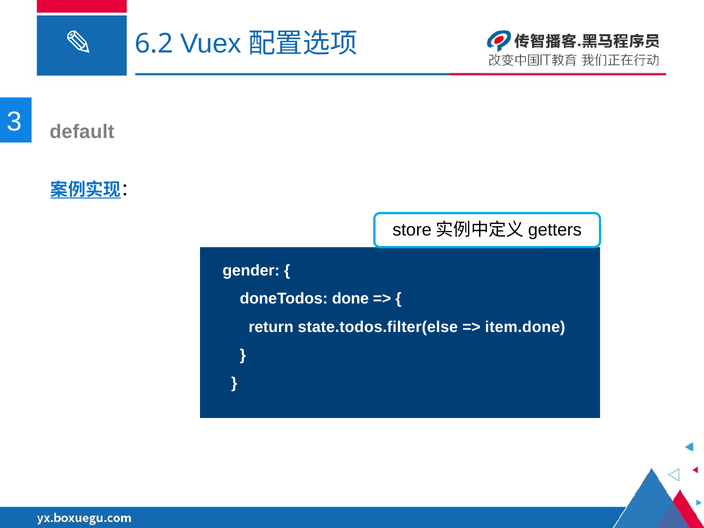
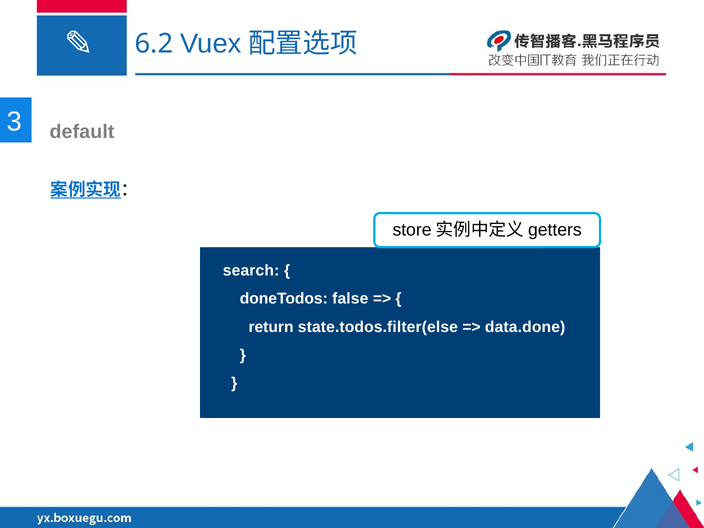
gender: gender -> search
done: done -> false
item.done: item.done -> data.done
